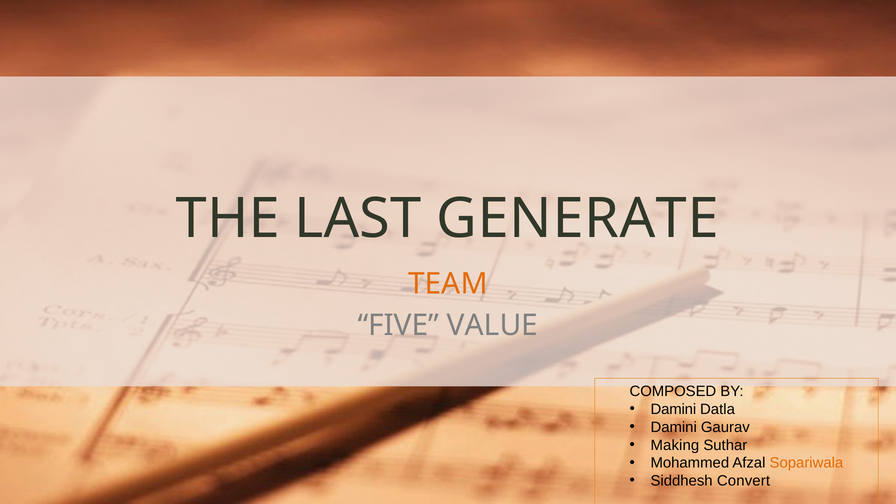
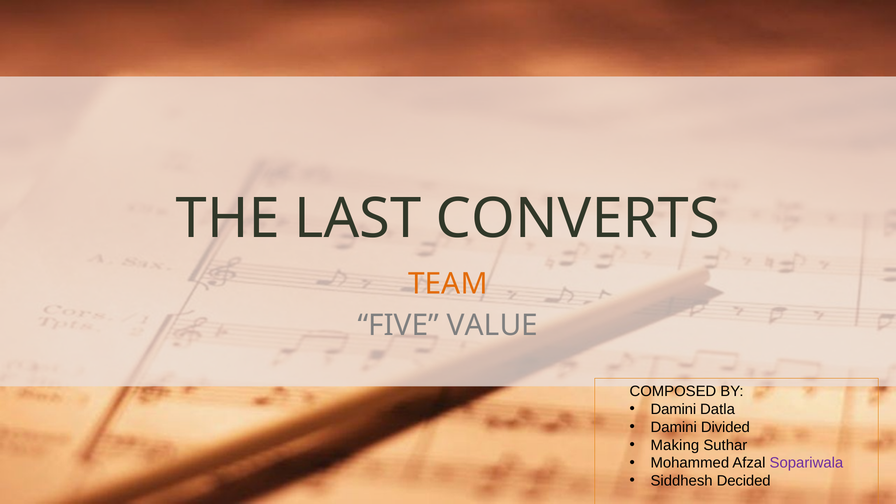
GENERATE: GENERATE -> CONVERTS
Gaurav: Gaurav -> Divided
Sopariwala colour: orange -> purple
Convert: Convert -> Decided
